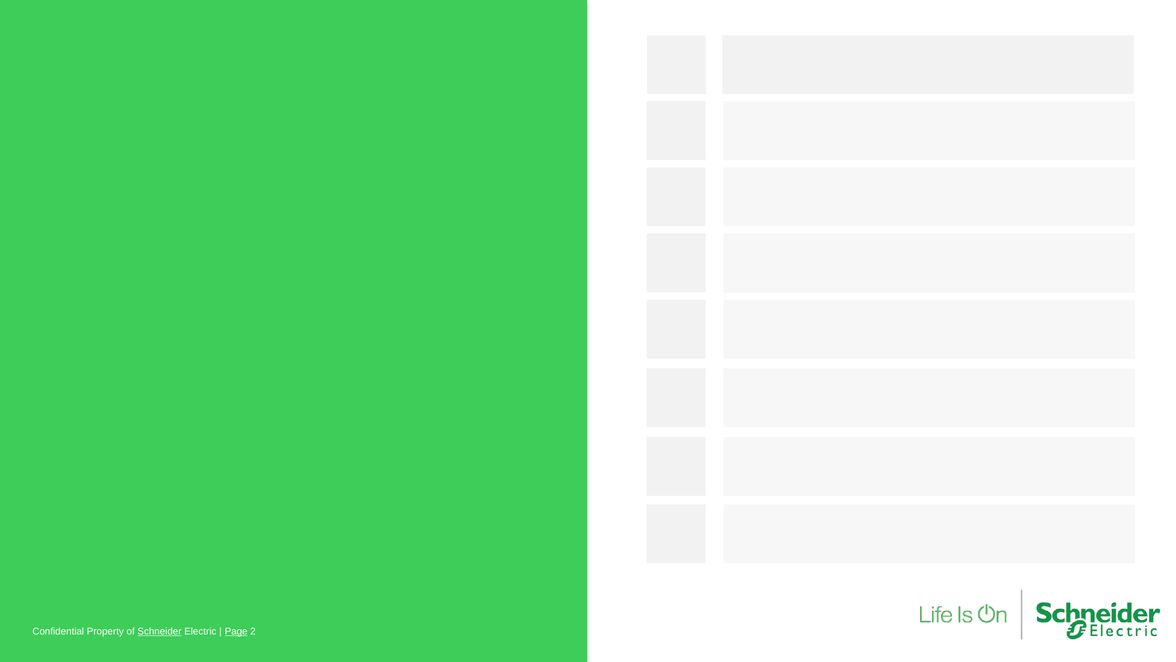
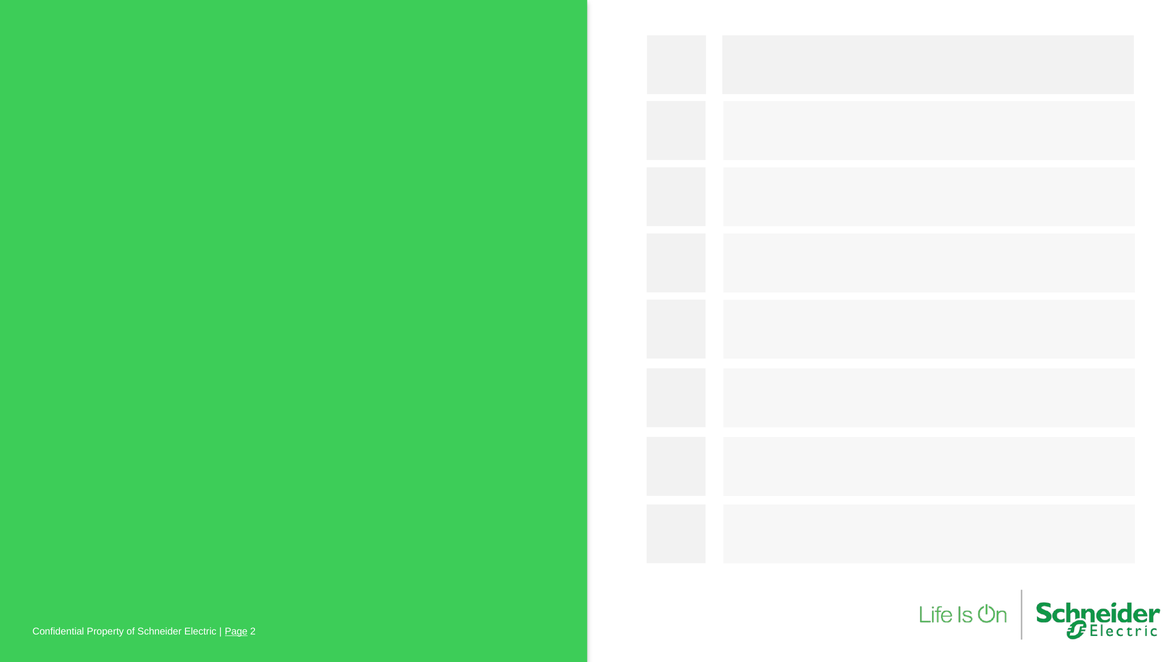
Schneider underline: present -> none
